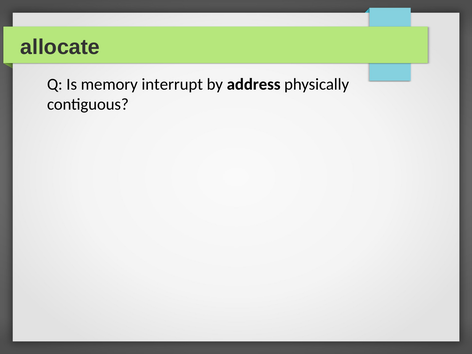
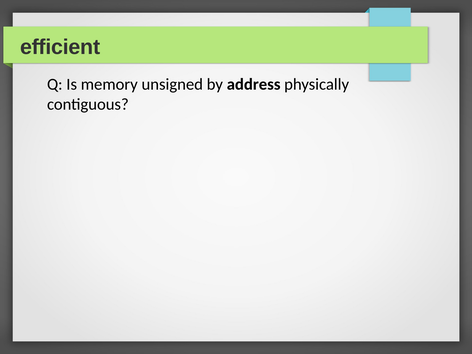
allocate: allocate -> efficient
interrupt: interrupt -> unsigned
